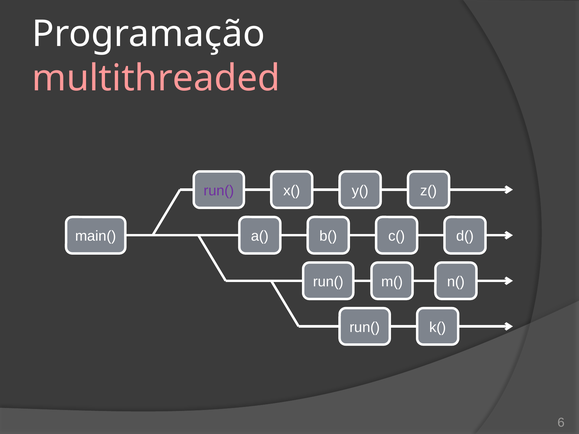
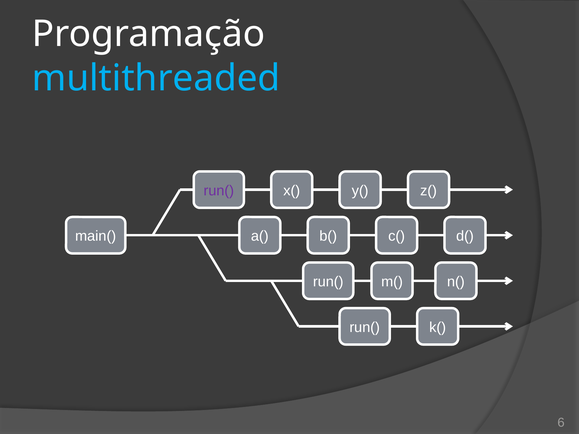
multithreaded colour: pink -> light blue
